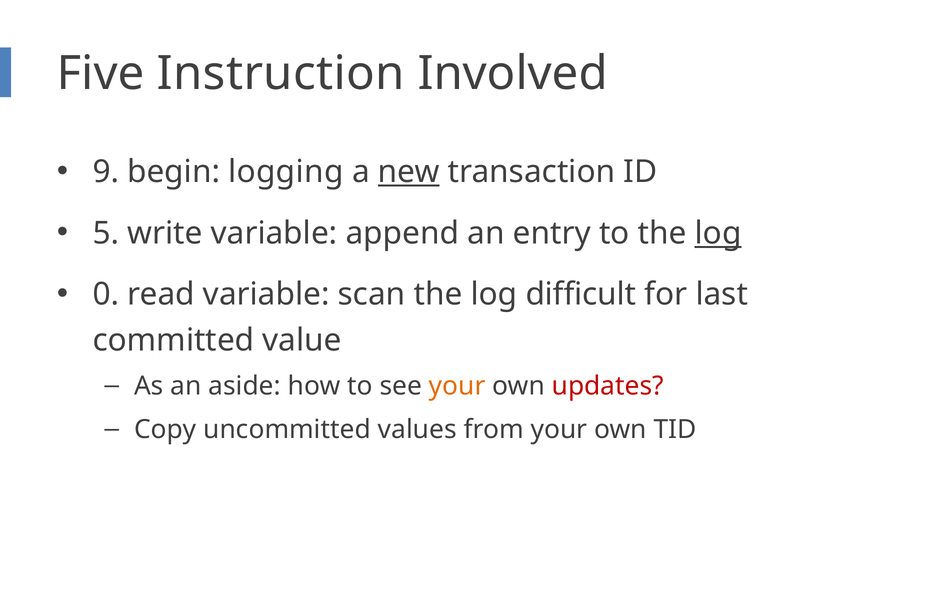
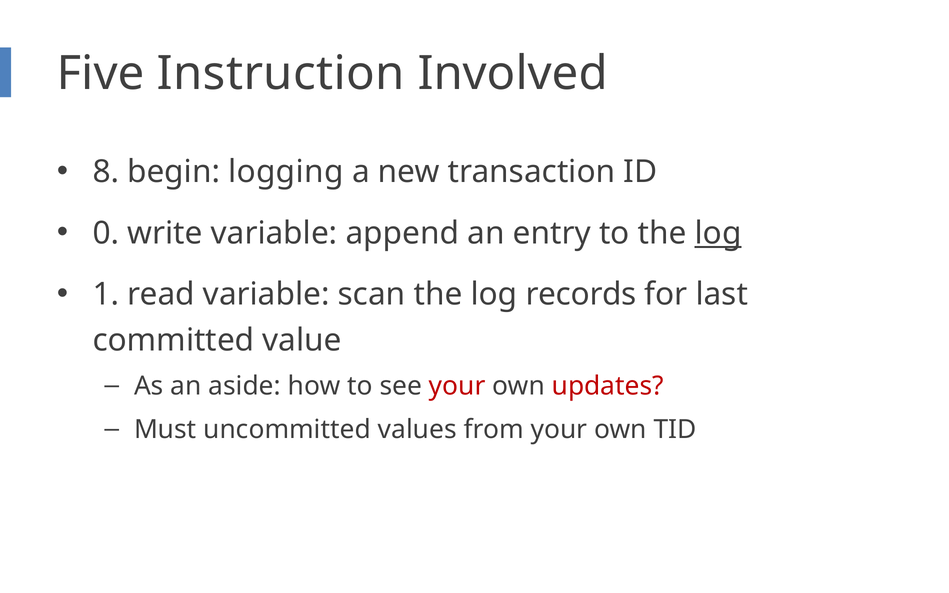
9: 9 -> 8
new underline: present -> none
5: 5 -> 0
0: 0 -> 1
difficult: difficult -> records
your at (457, 386) colour: orange -> red
Copy: Copy -> Must
